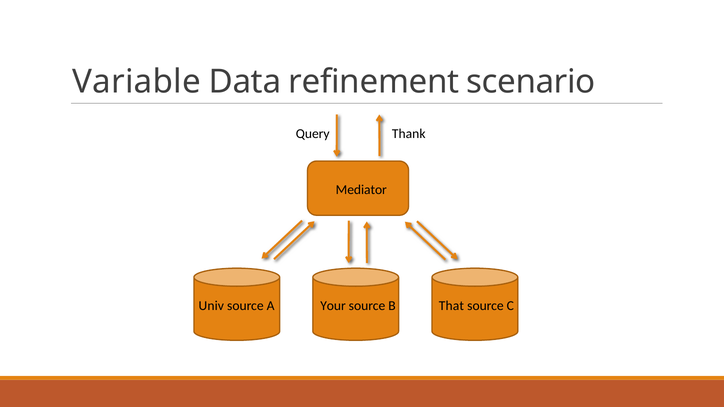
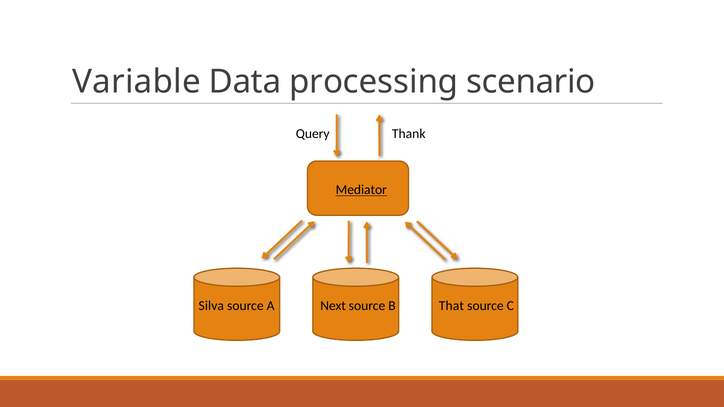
refinement: refinement -> processing
Mediator underline: none -> present
Univ: Univ -> Silva
Your: Your -> Next
